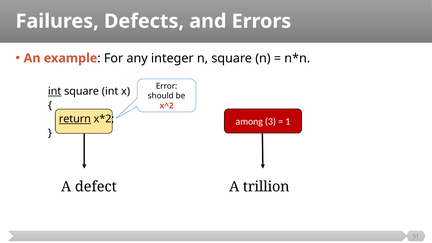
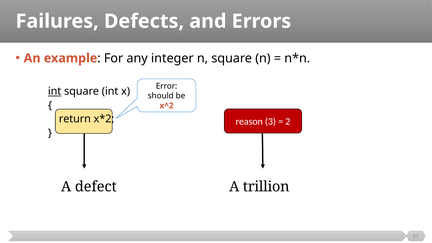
return underline: present -> none
among: among -> reason
1: 1 -> 2
